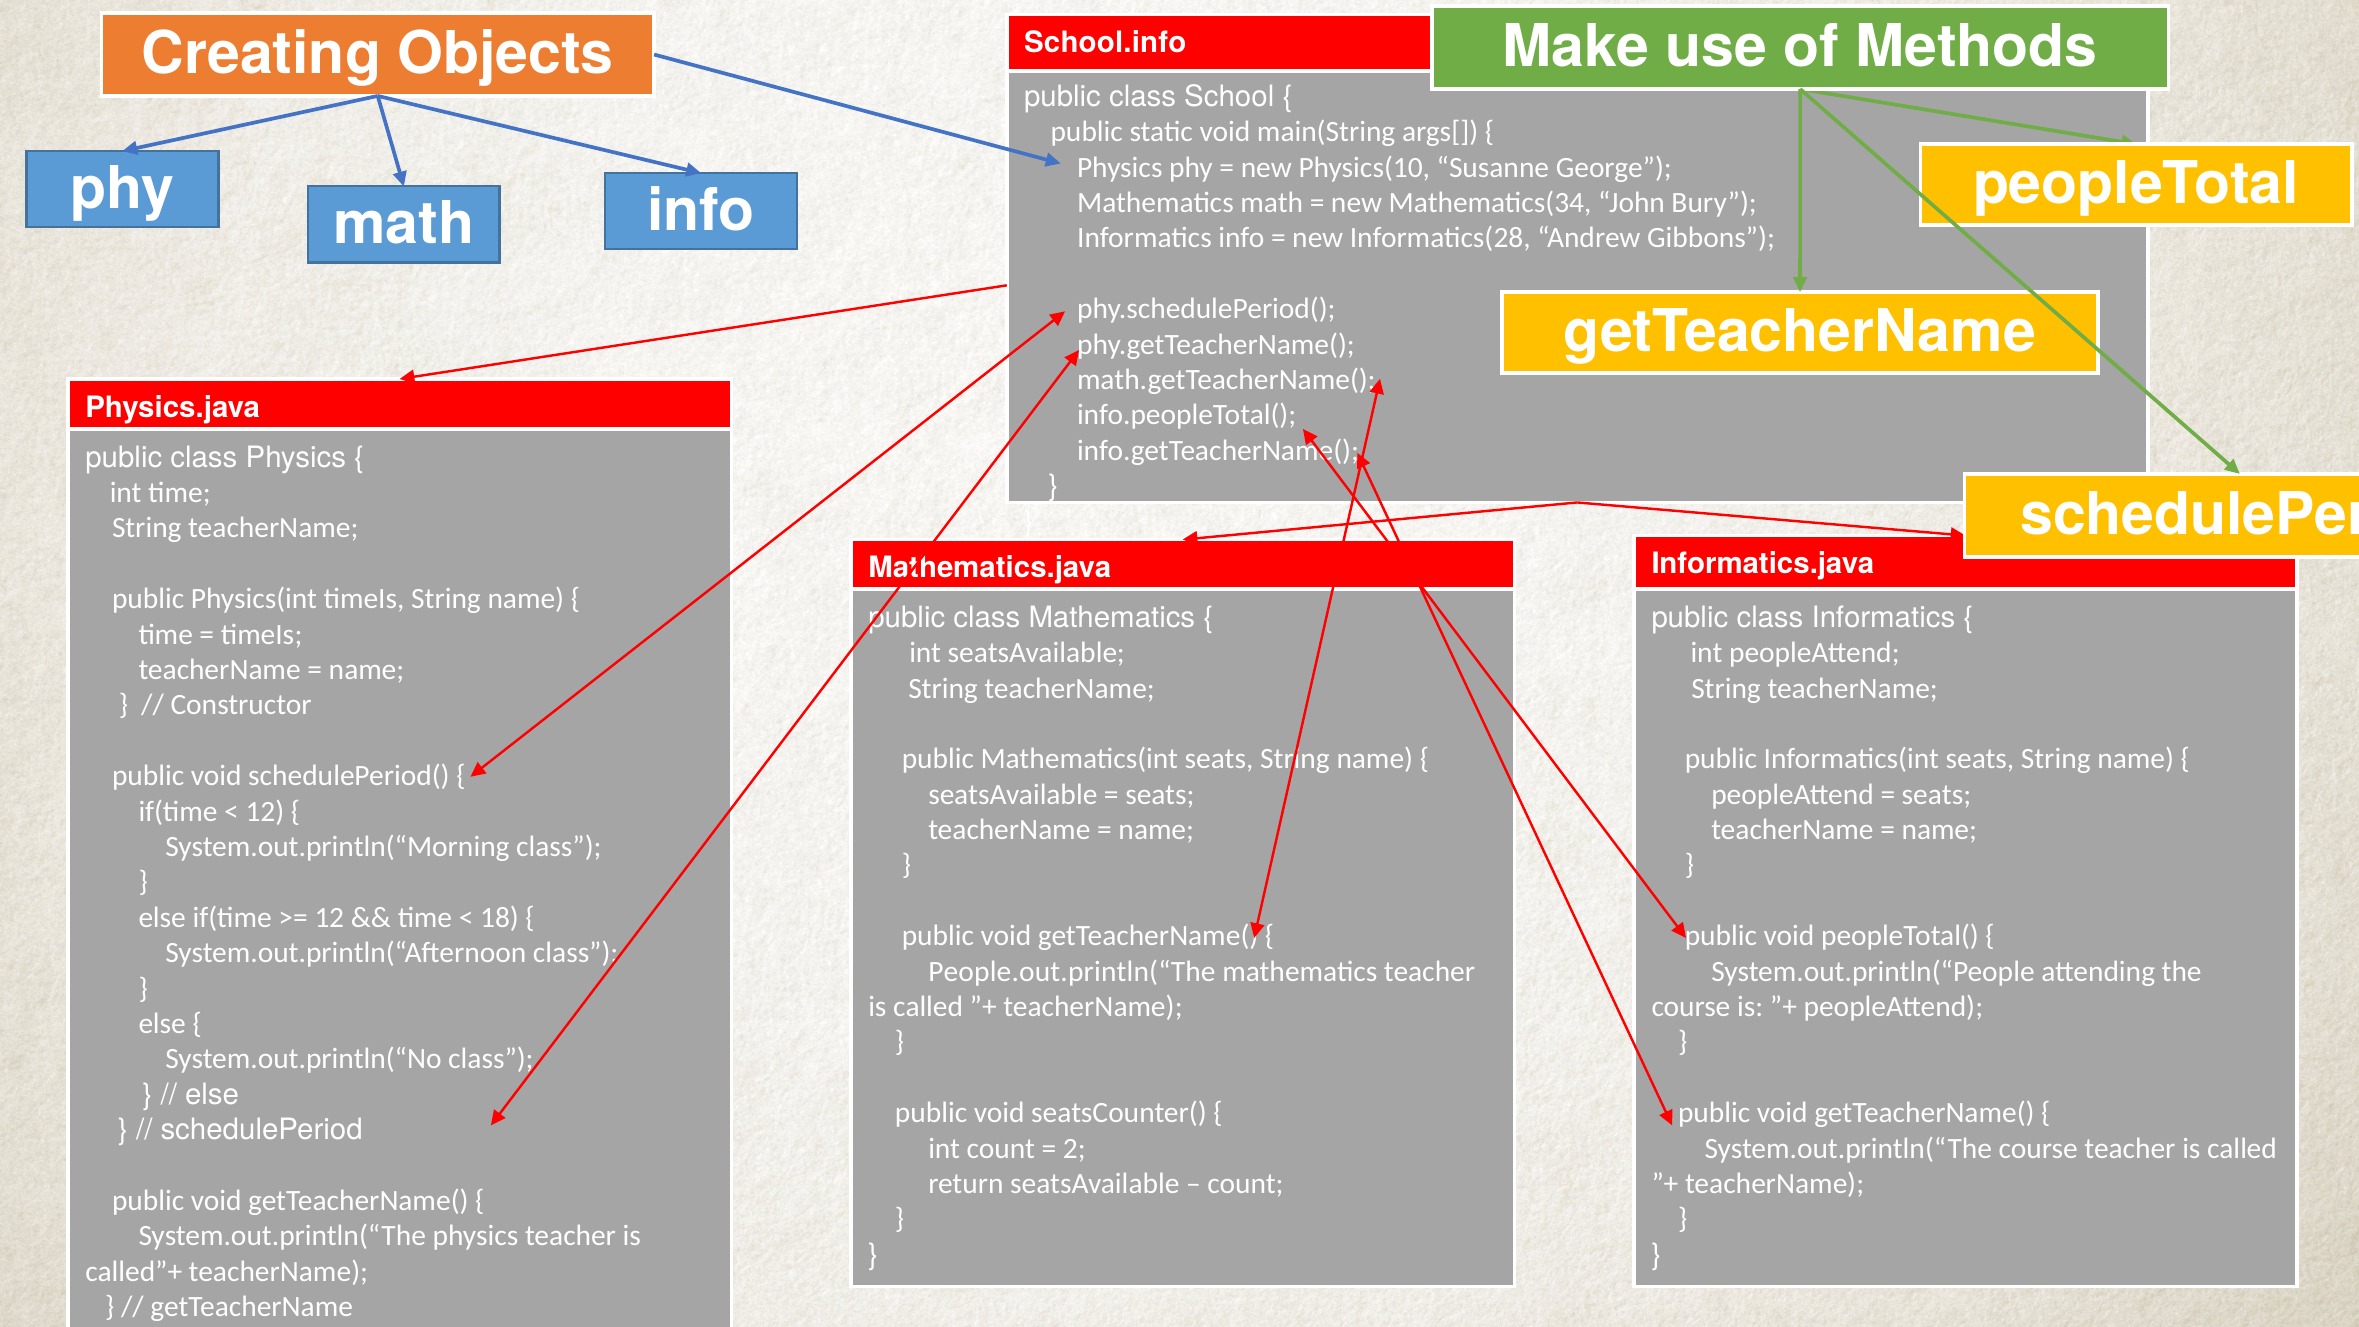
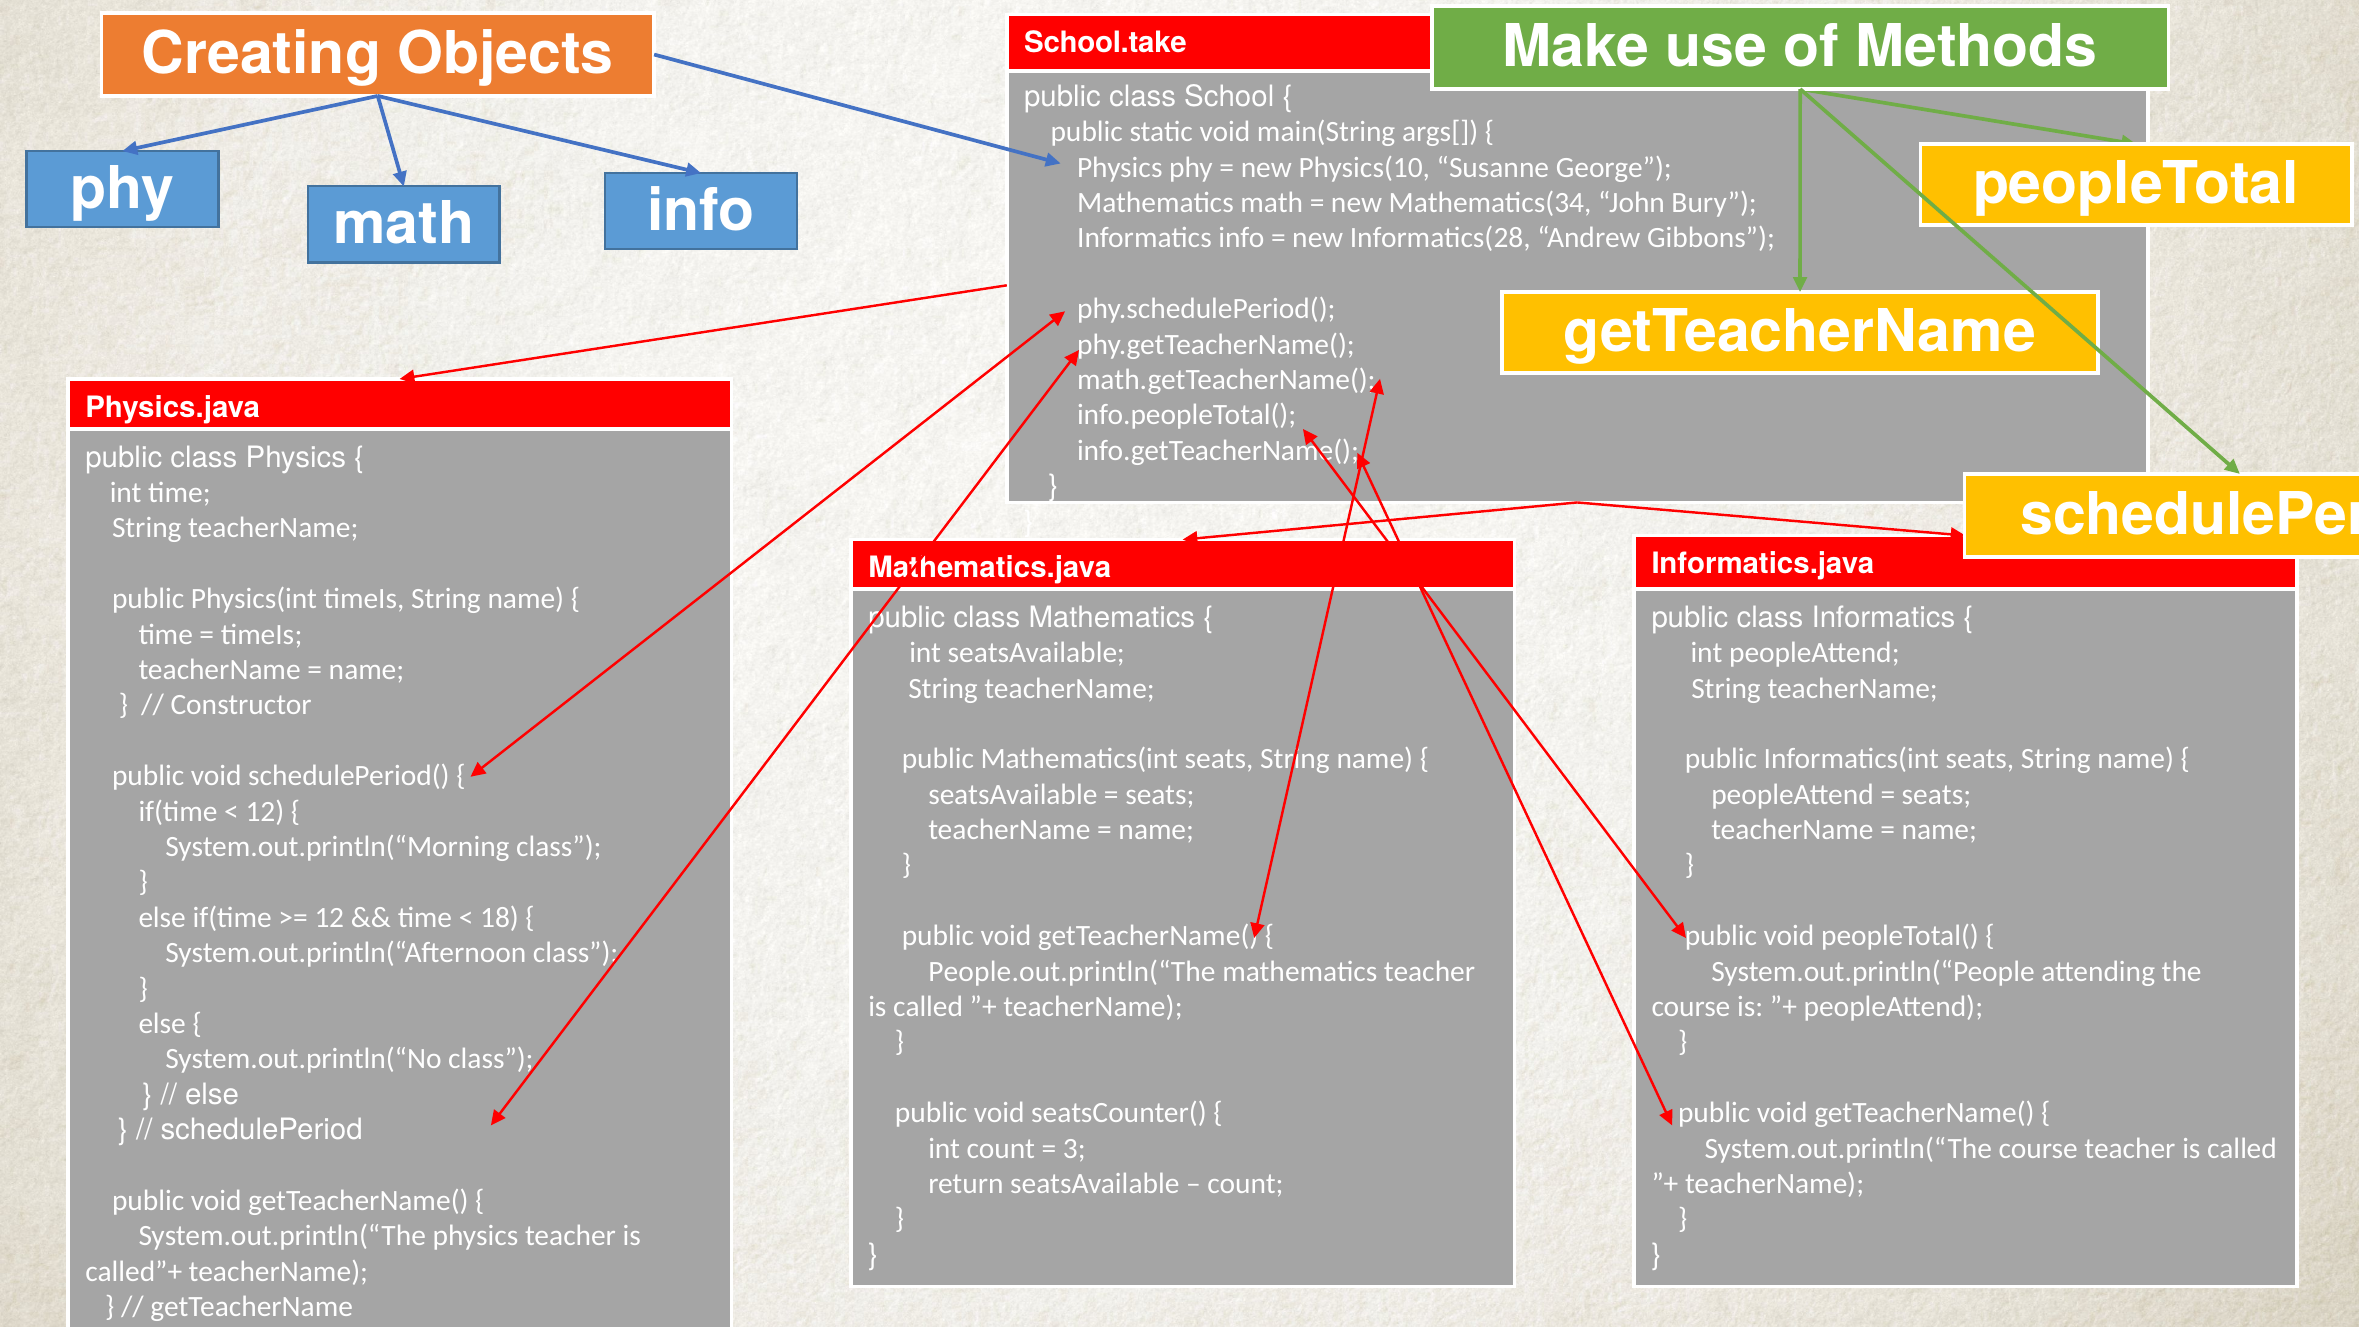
School.info: School.info -> School.take
2: 2 -> 3
